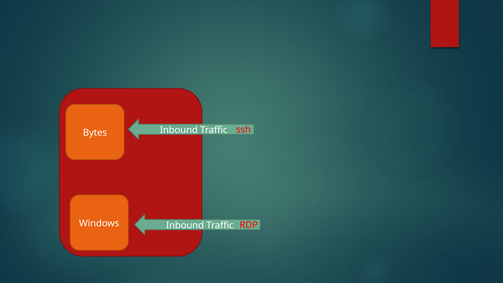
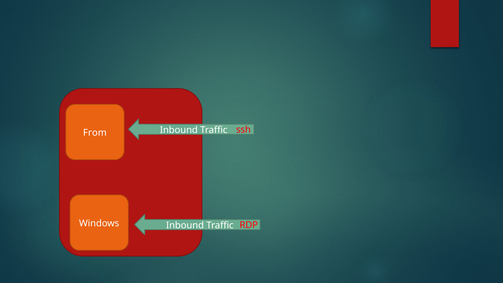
Bytes: Bytes -> From
